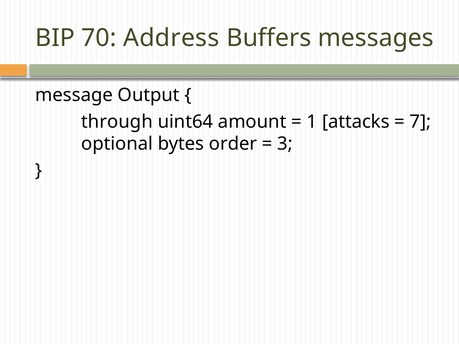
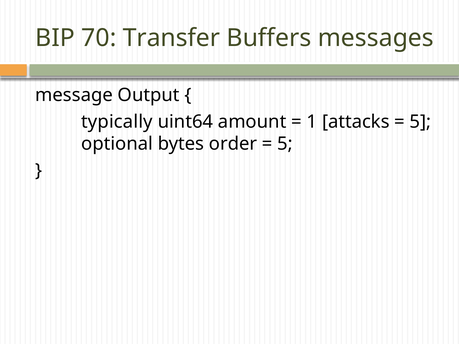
Address: Address -> Transfer
through: through -> typically
7 at (420, 122): 7 -> 5
3 at (285, 144): 3 -> 5
